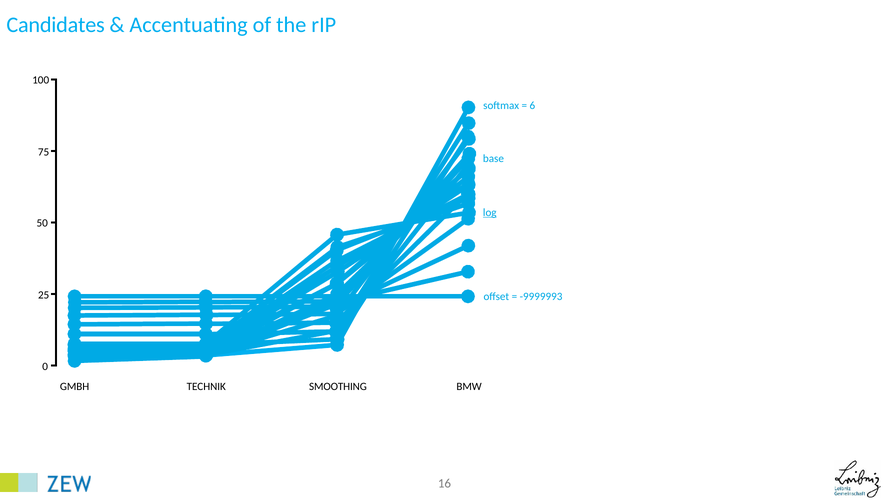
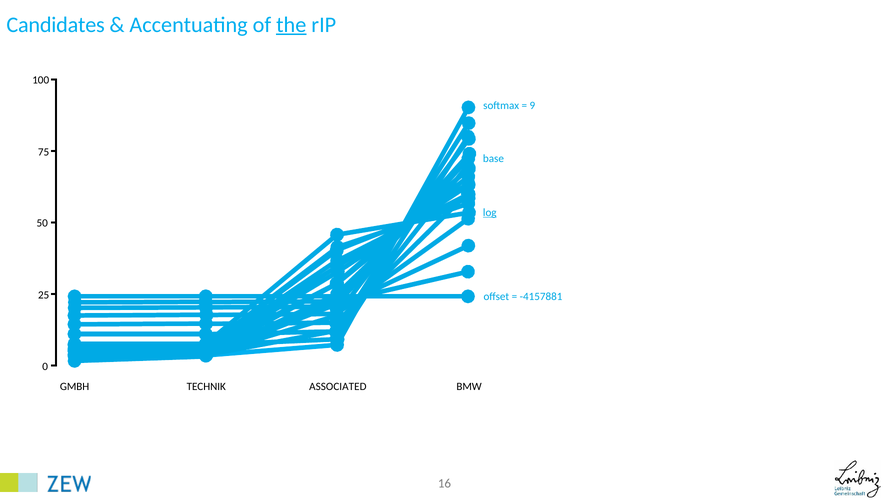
the underline: none -> present
6: 6 -> 9
-9999993: -9999993 -> -4157881
SMOOTHING: SMOOTHING -> ASSOCIATED
